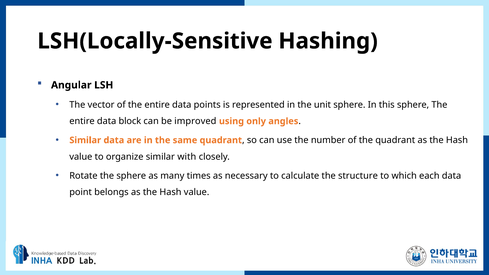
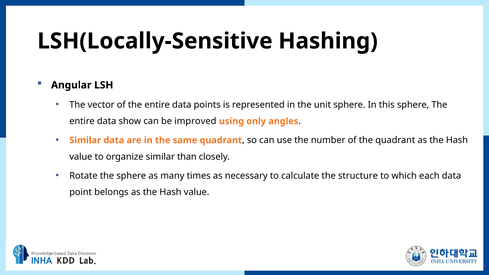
block: block -> show
with: with -> than
